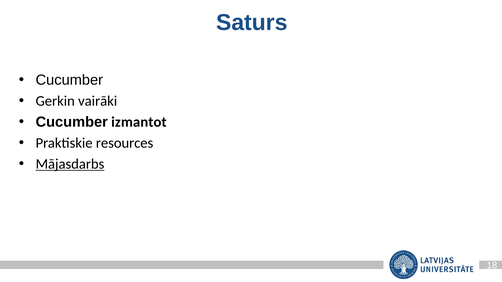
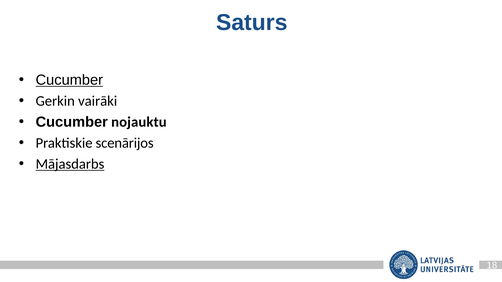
Cucumber at (69, 80) underline: none -> present
izmantot: izmantot -> nojauktu
resources: resources -> scenārijos
